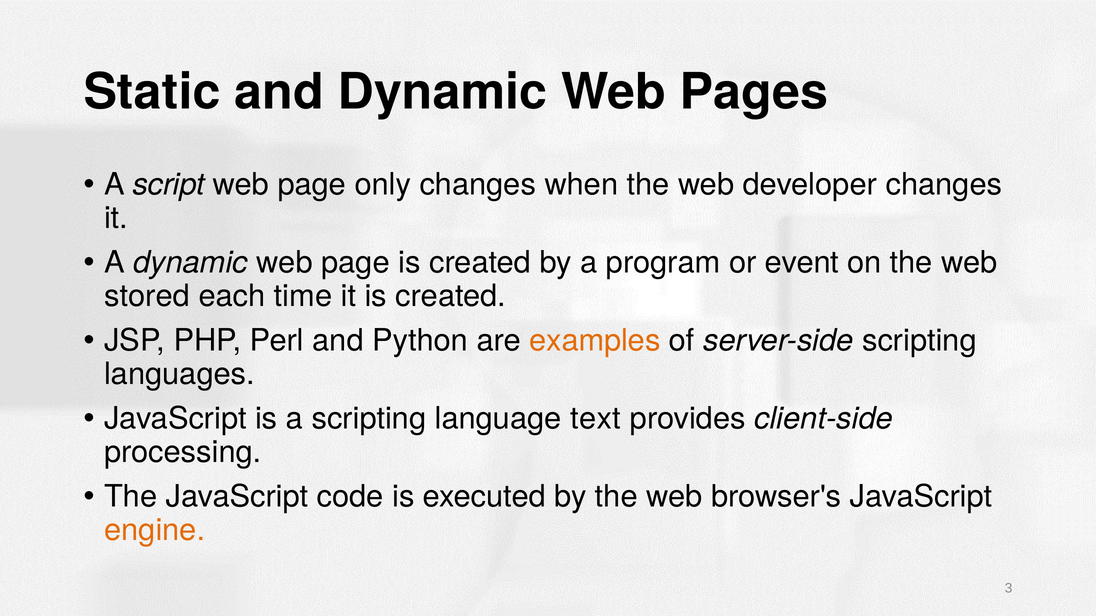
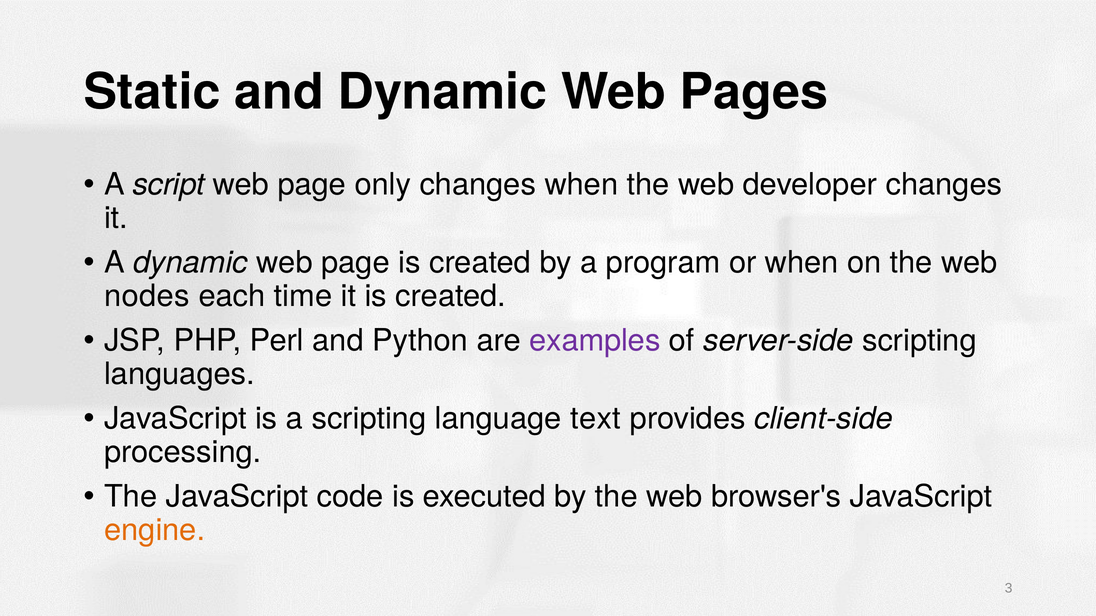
or event: event -> when
stored: stored -> nodes
examples colour: orange -> purple
